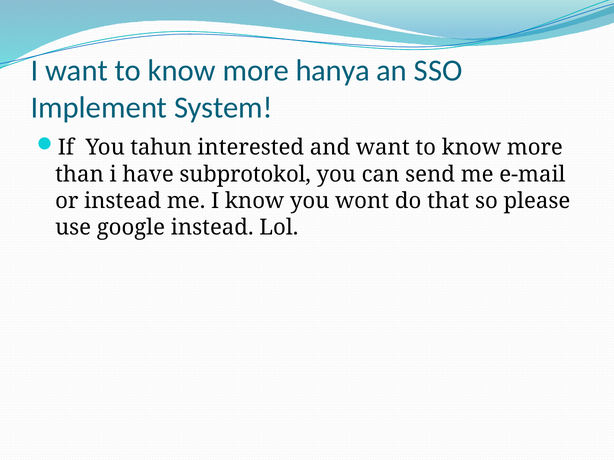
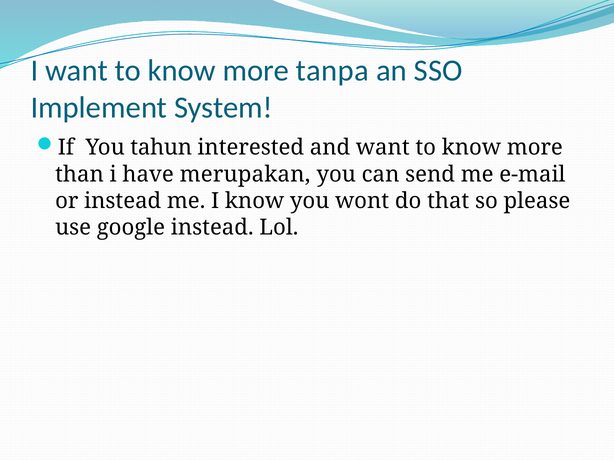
hanya: hanya -> tanpa
subprotokol: subprotokol -> merupakan
